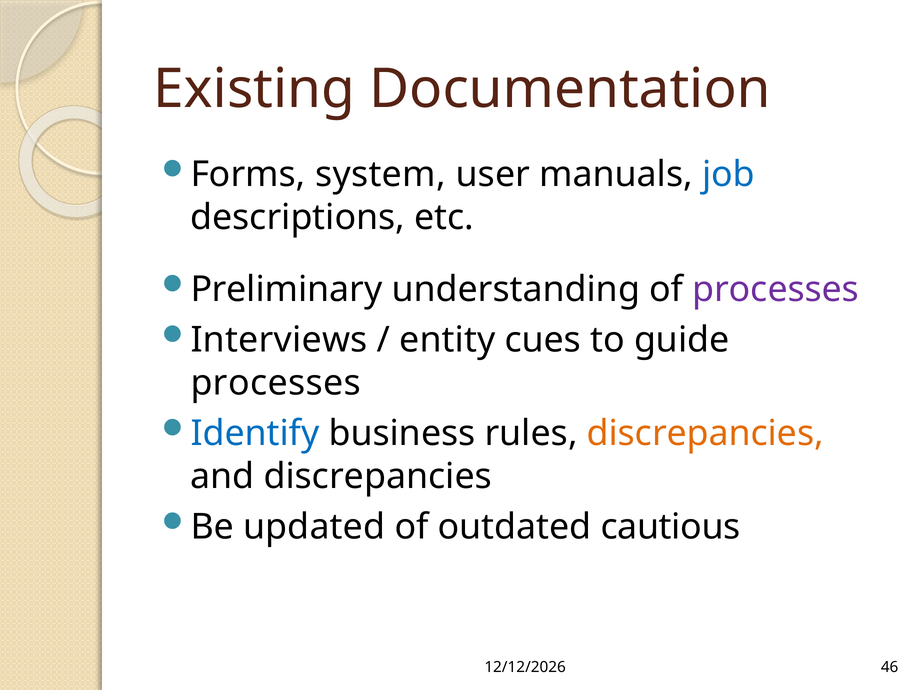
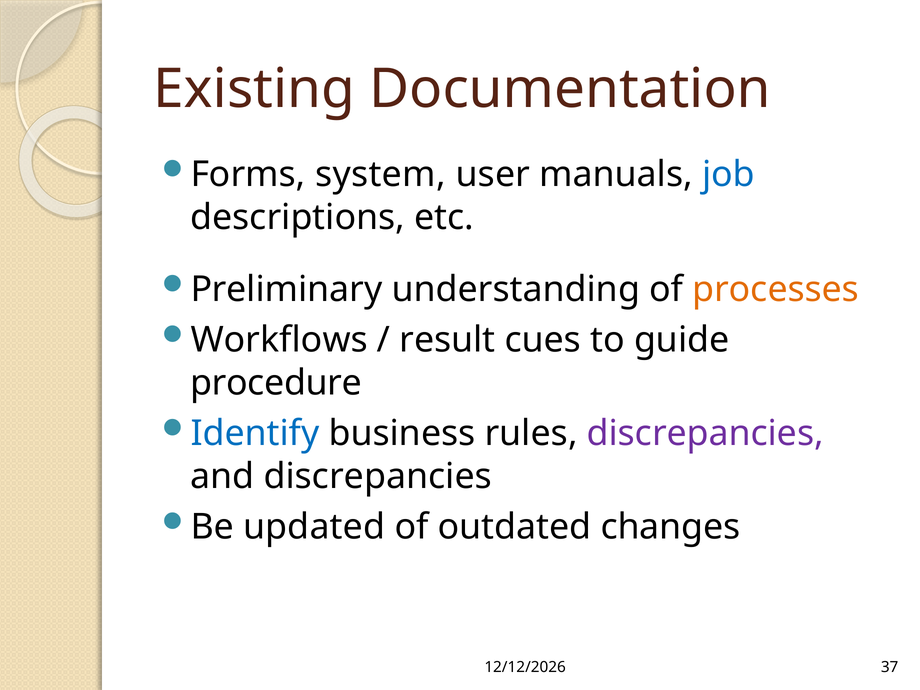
processes at (776, 289) colour: purple -> orange
Interviews: Interviews -> Workflows
entity: entity -> result
processes at (276, 383): processes -> procedure
discrepancies at (705, 434) colour: orange -> purple
cautious: cautious -> changes
46: 46 -> 37
